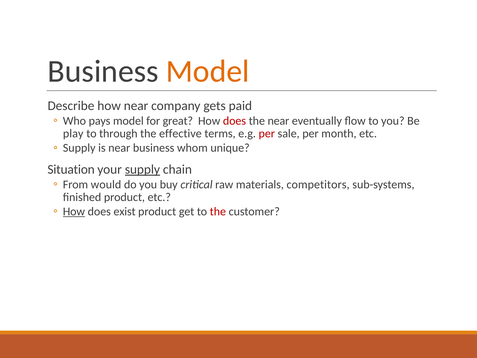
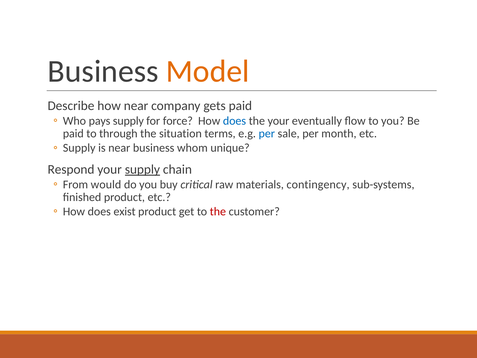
pays model: model -> supply
great: great -> force
does at (235, 121) colour: red -> blue
the near: near -> your
play at (73, 134): play -> paid
effective: effective -> situation
per at (267, 134) colour: red -> blue
Situation: Situation -> Respond
competitors: competitors -> contingency
How at (74, 211) underline: present -> none
